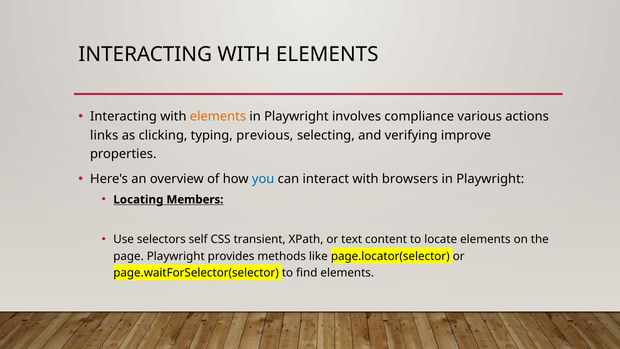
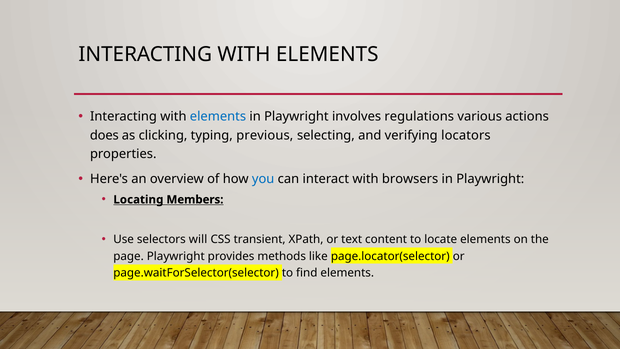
elements at (218, 117) colour: orange -> blue
compliance: compliance -> regulations
links: links -> does
improve: improve -> locators
self: self -> will
